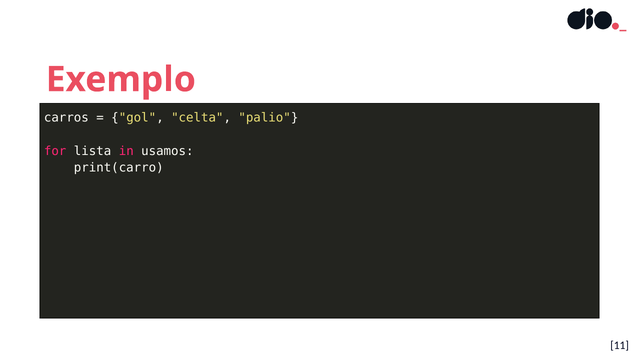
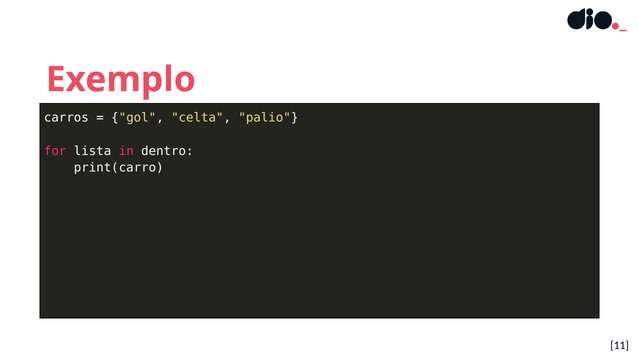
usamos: usamos -> dentro
